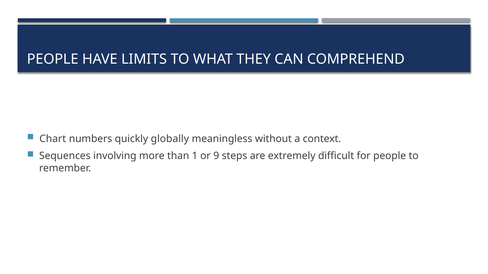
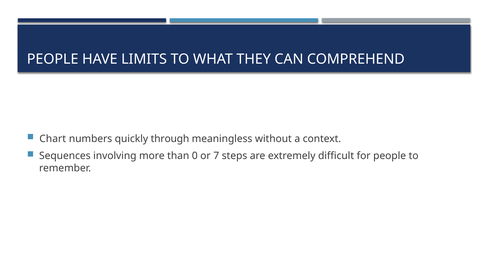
globally: globally -> through
1: 1 -> 0
9: 9 -> 7
